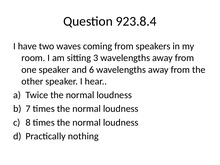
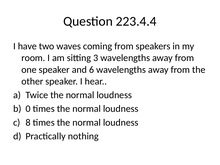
923.8.4: 923.8.4 -> 223.4.4
7: 7 -> 0
